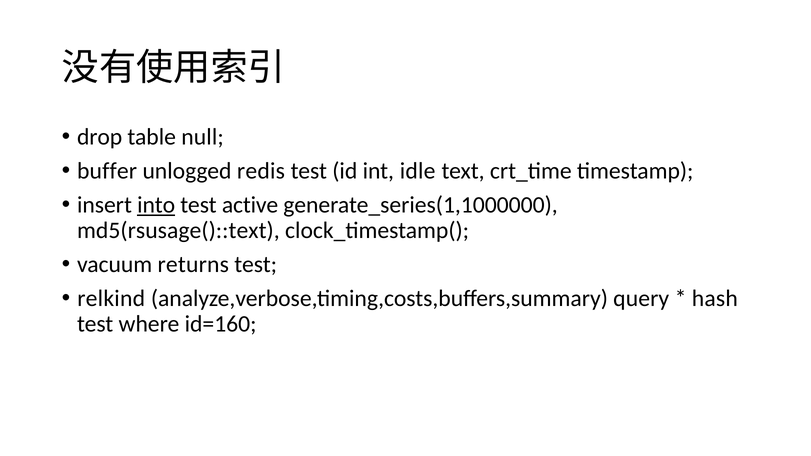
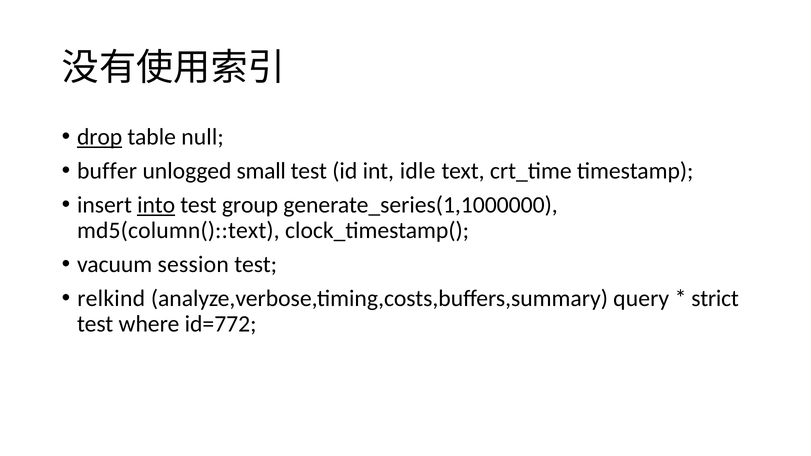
drop underline: none -> present
redis: redis -> small
active: active -> group
md5(rsusage()::text: md5(rsusage()::text -> md5(column()::text
returns: returns -> session
hash: hash -> strict
id=160: id=160 -> id=772
